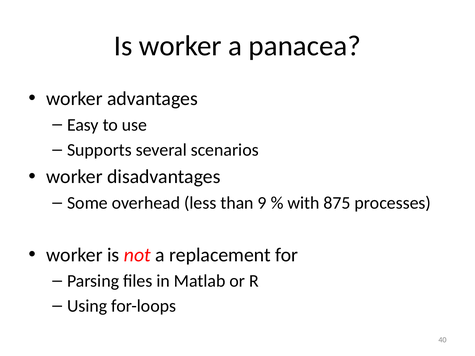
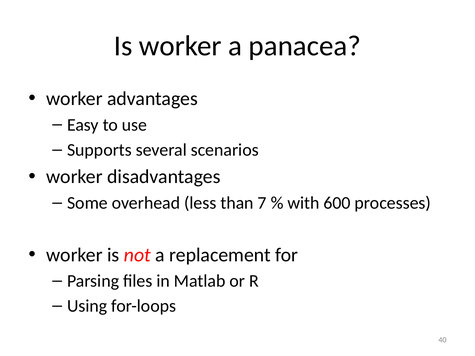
9: 9 -> 7
875: 875 -> 600
